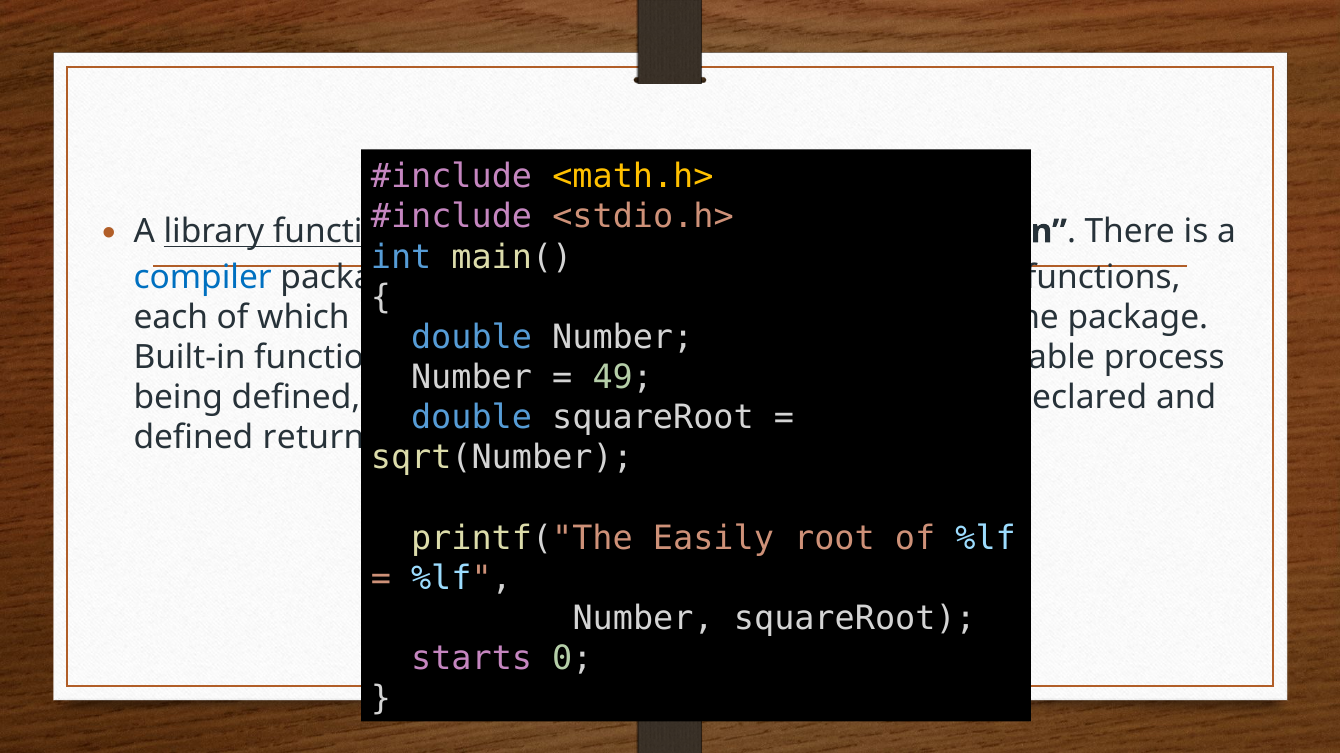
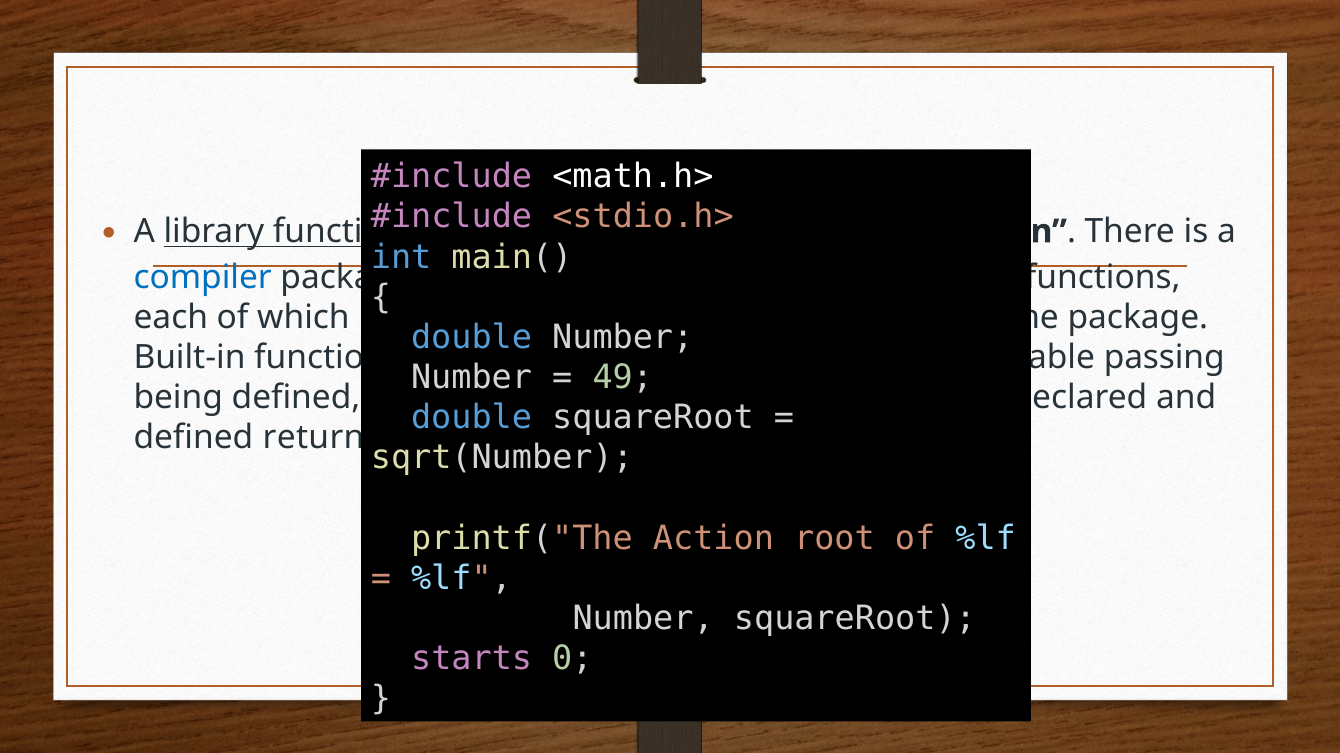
<math.h> colour: yellow -> white
process: process -> passing
Easily: Easily -> Action
